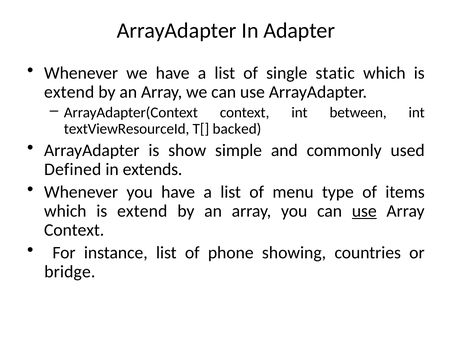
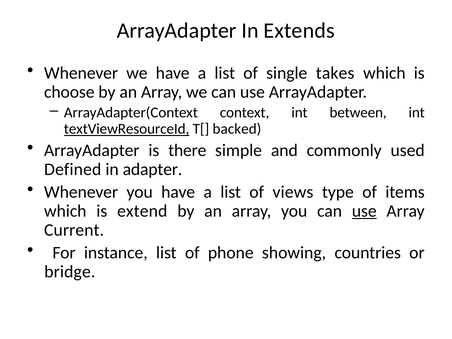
Adapter: Adapter -> Extends
static: static -> takes
extend at (69, 92): extend -> choose
textViewResourceId underline: none -> present
show: show -> there
extends: extends -> adapter
menu: menu -> views
Context at (74, 230): Context -> Current
